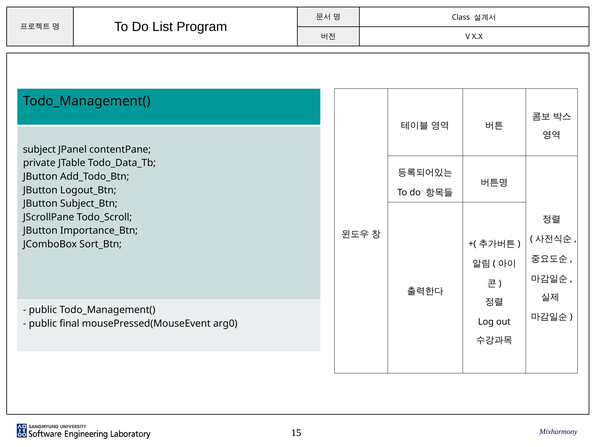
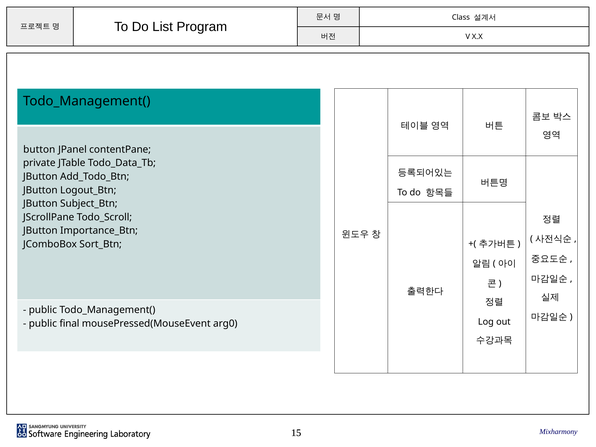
subject: subject -> button
